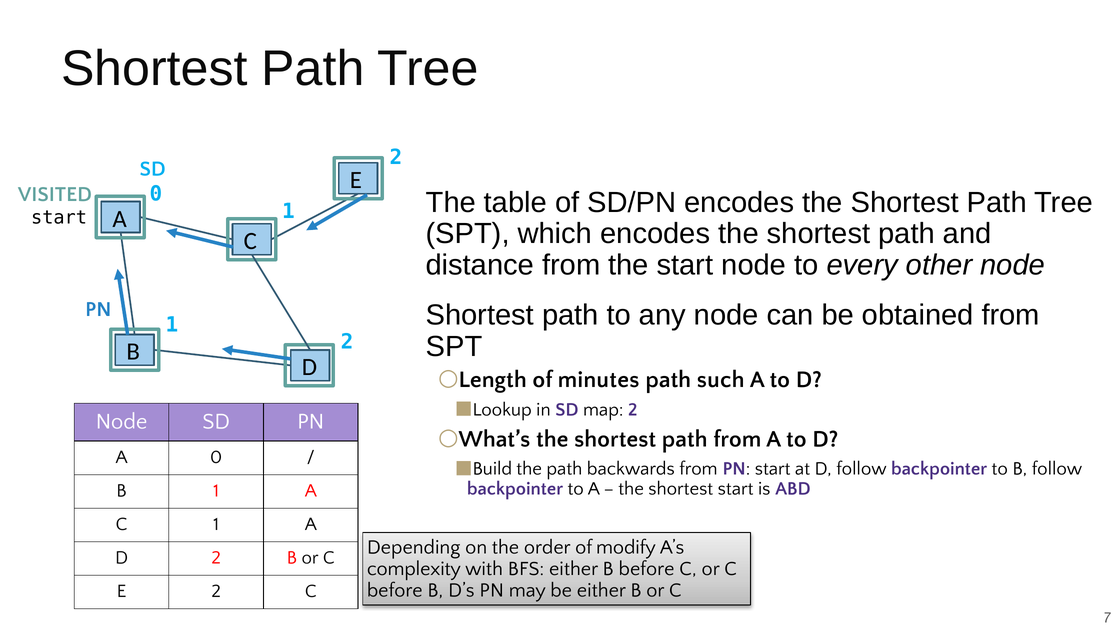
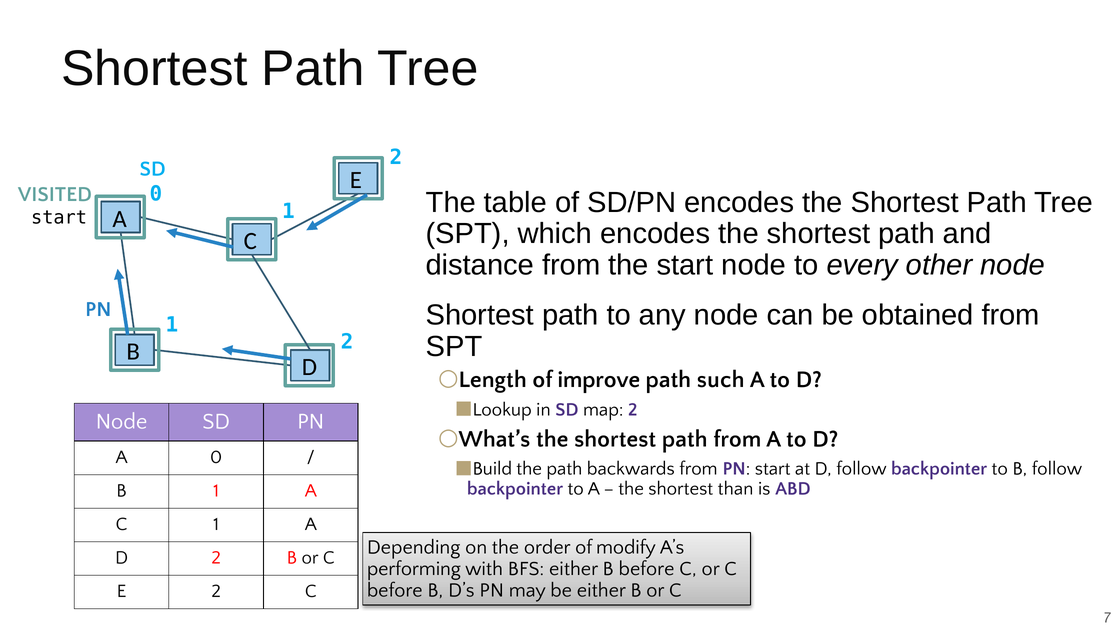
minutes: minutes -> improve
shortest start: start -> than
complexity: complexity -> performing
